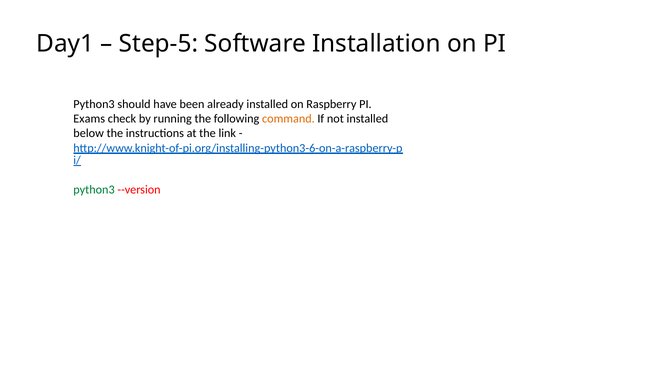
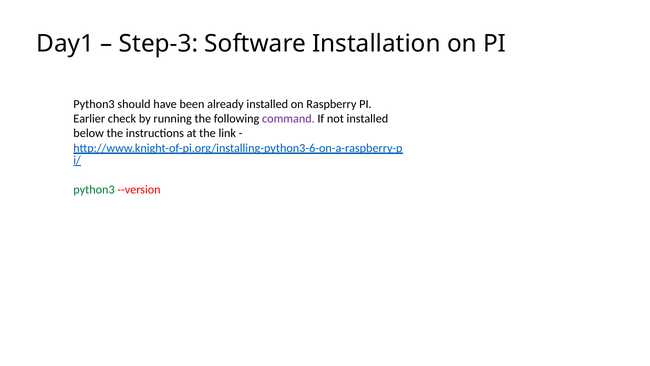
Step-5: Step-5 -> Step-3
Exams: Exams -> Earlier
command colour: orange -> purple
